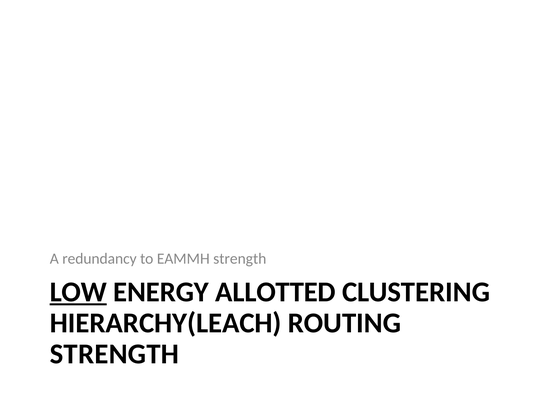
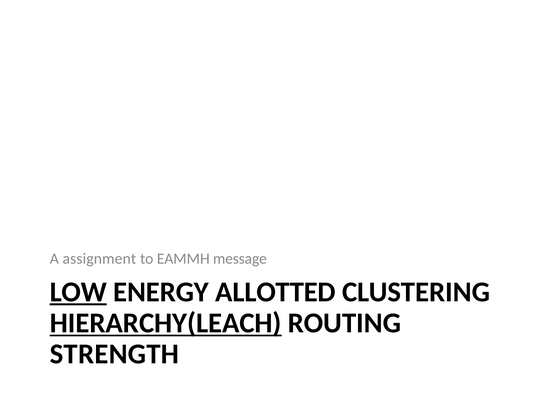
redundancy: redundancy -> assignment
EAMMH strength: strength -> message
HIERARCHY(LEACH underline: none -> present
